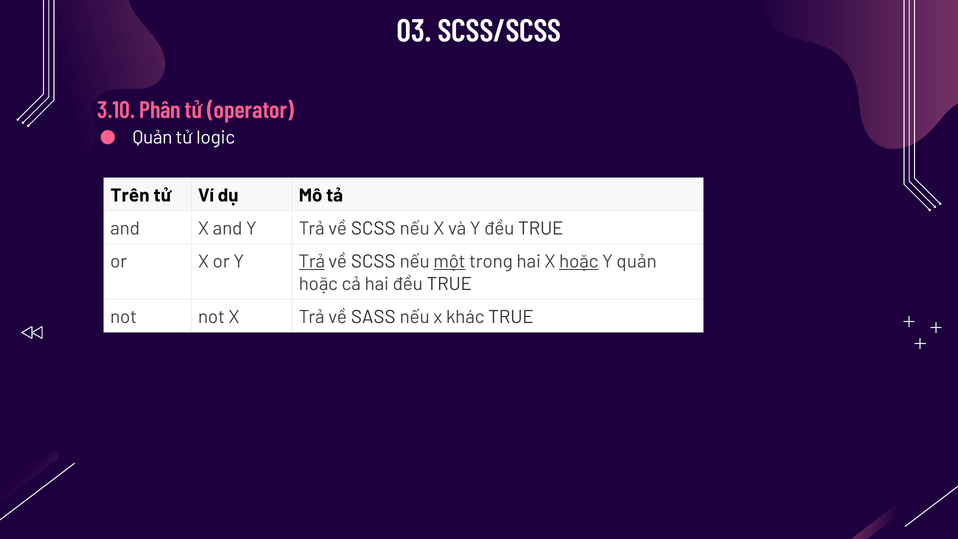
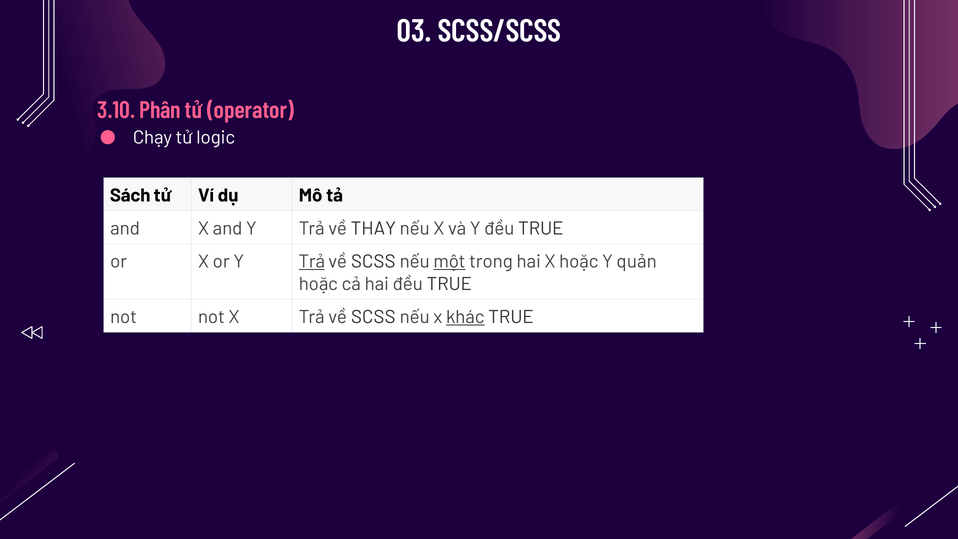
Quản at (152, 138): Quản -> Chạy
Trên: Trên -> Sách
SCSS at (373, 229): SCSS -> THAY
hoặc at (579, 262) underline: present -> none
X Trả về SASS: SASS -> SCSS
khác underline: none -> present
